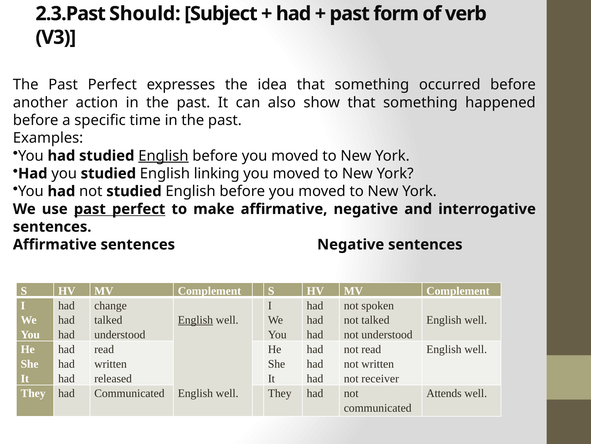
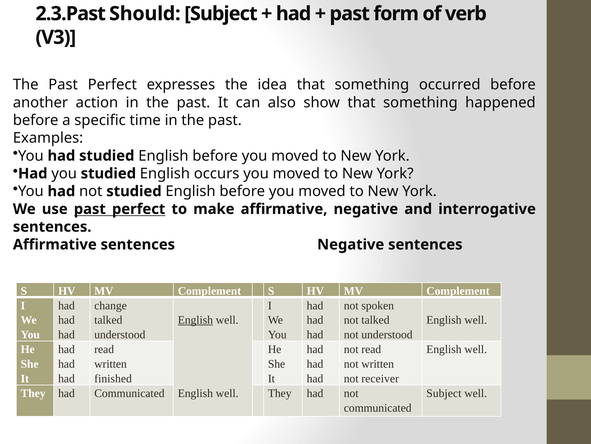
English at (163, 156) underline: present -> none
linking: linking -> occurs
released: released -> finished
Attends at (444, 393): Attends -> Subject
